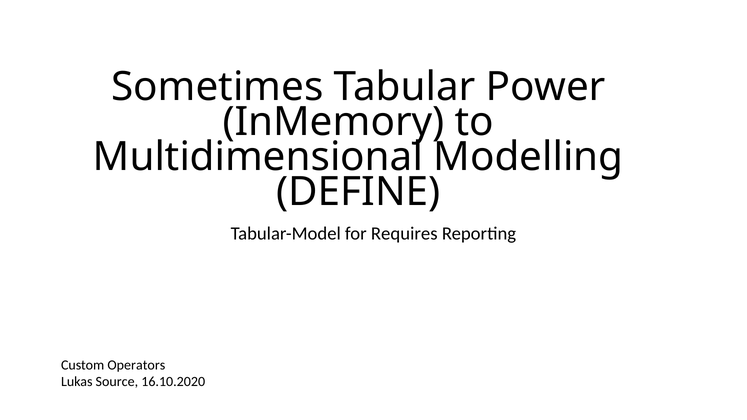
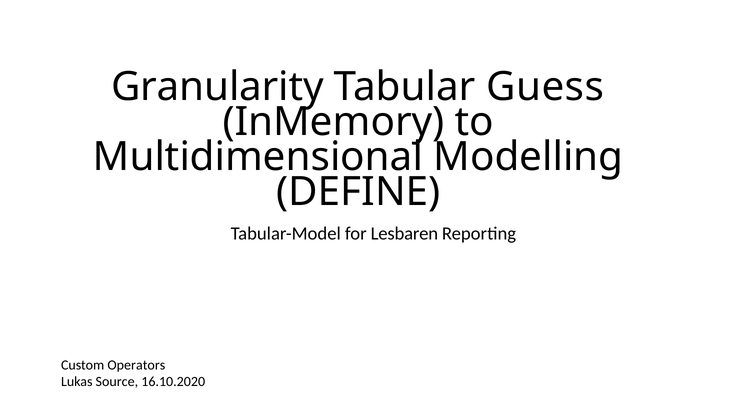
Sometimes: Sometimes -> Granularity
Power: Power -> Guess
Requires: Requires -> Lesbaren
